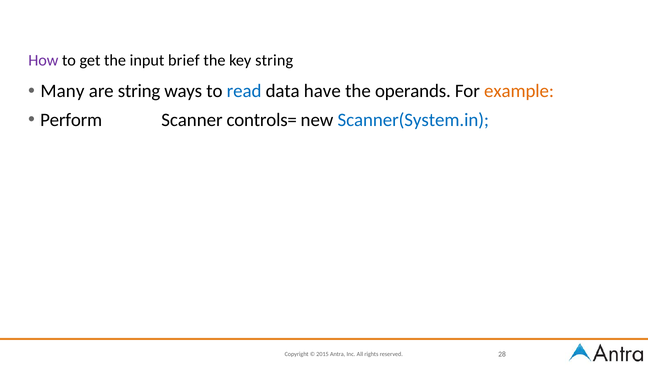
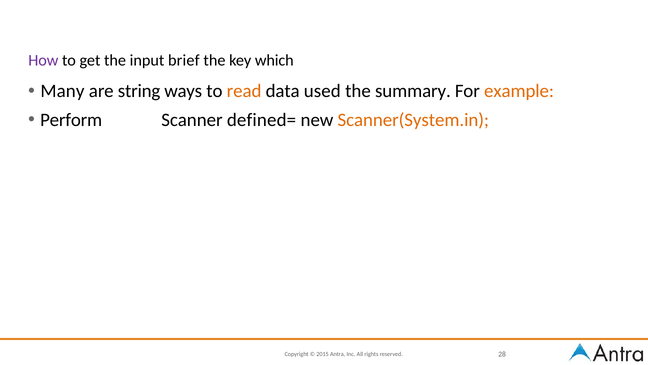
key string: string -> which
read colour: blue -> orange
have: have -> used
operands: operands -> summary
controls=: controls= -> defined=
Scanner(System.in colour: blue -> orange
